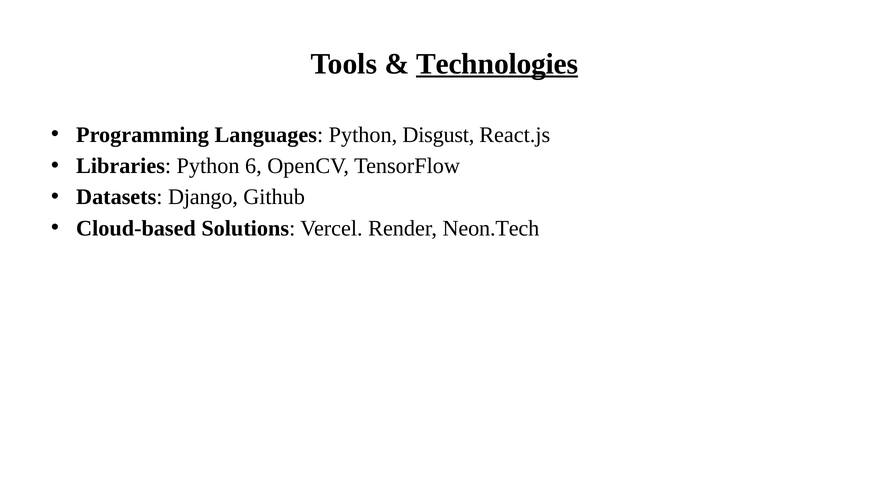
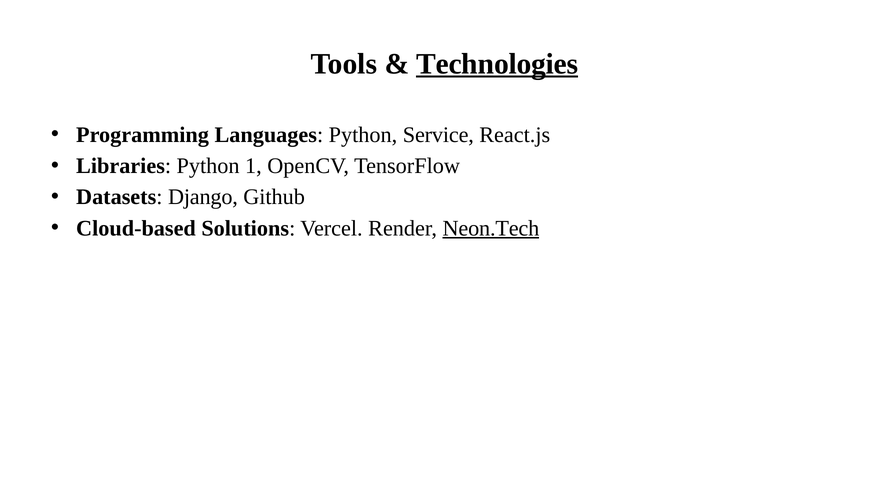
Disgust: Disgust -> Service
6: 6 -> 1
Neon.Tech underline: none -> present
